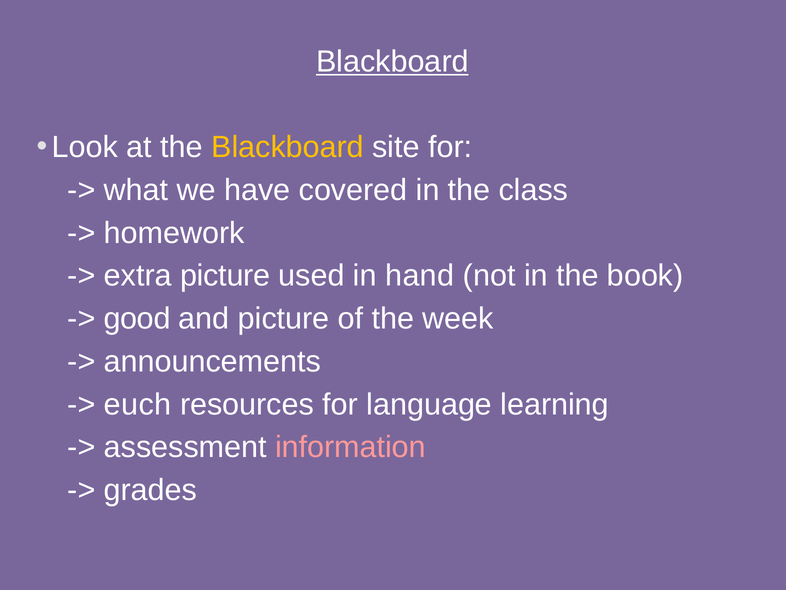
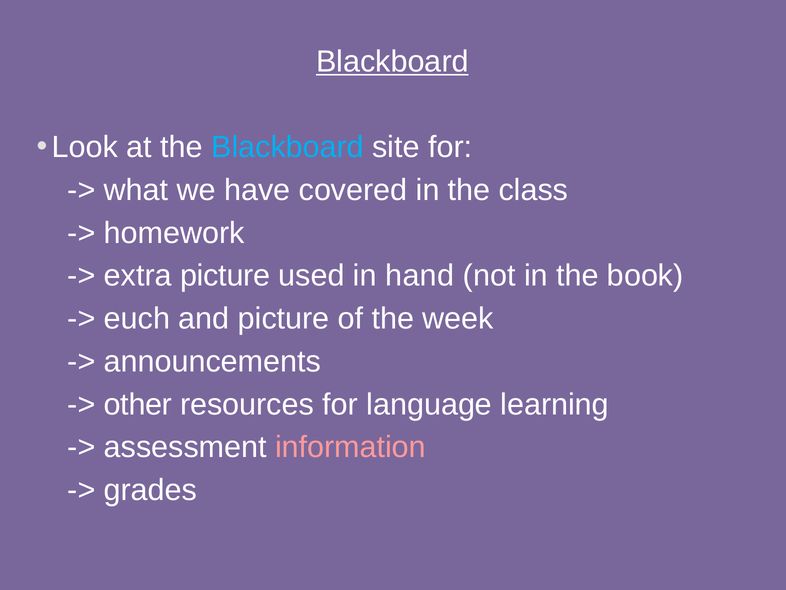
Blackboard at (288, 147) colour: yellow -> light blue
good: good -> euch
euch: euch -> other
